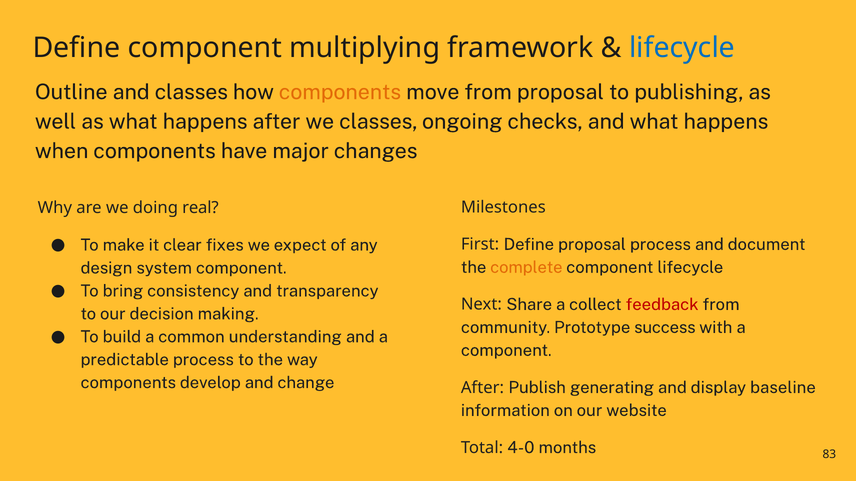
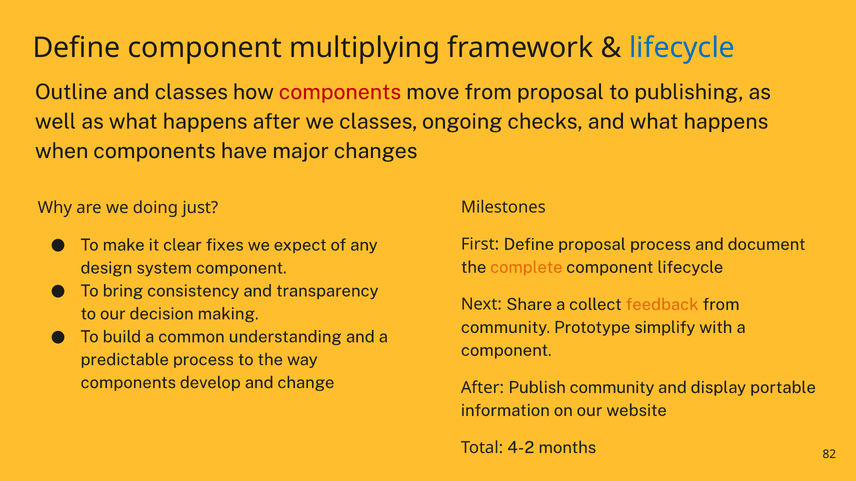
components at (340, 92) colour: orange -> red
real: real -> just
feedback colour: red -> orange
success: success -> simplify
Publish generating: generating -> community
baseline: baseline -> portable
4-0: 4-0 -> 4-2
83: 83 -> 82
